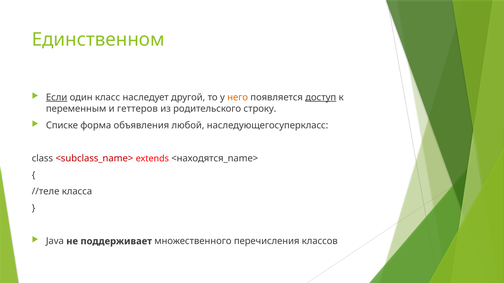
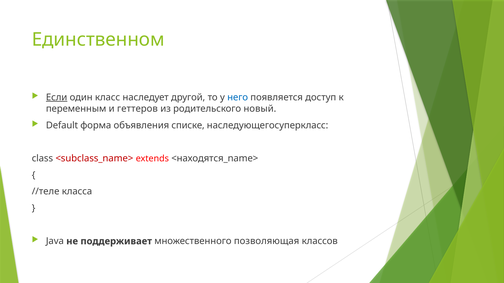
него colour: orange -> blue
доступ underline: present -> none
строку: строку -> новый
Списке: Списке -> Default
любой: любой -> списке
перечисления: перечисления -> позволяющая
